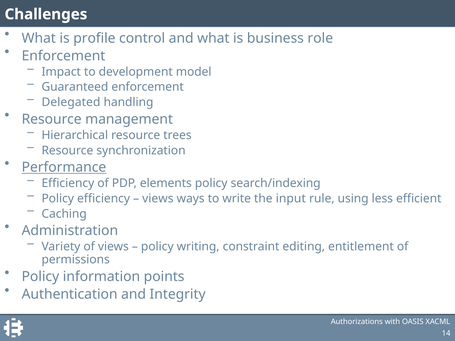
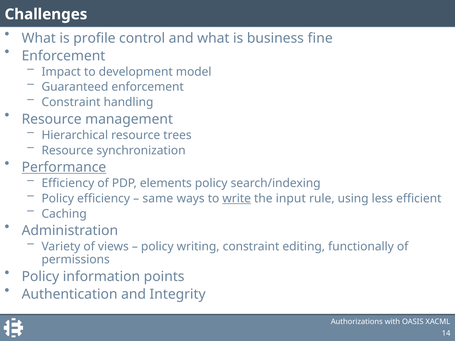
role: role -> fine
Delegated at (71, 102): Delegated -> Constraint
views at (158, 199): views -> same
write underline: none -> present
entitlement: entitlement -> functionally
